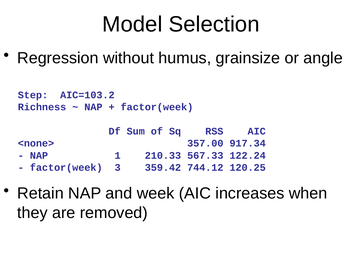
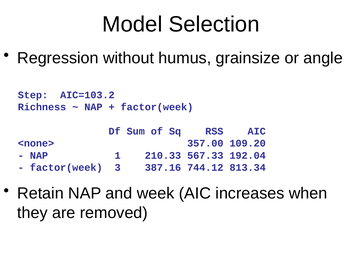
917.34: 917.34 -> 109.20
122.24: 122.24 -> 192.04
359.42: 359.42 -> 387.16
120.25: 120.25 -> 813.34
